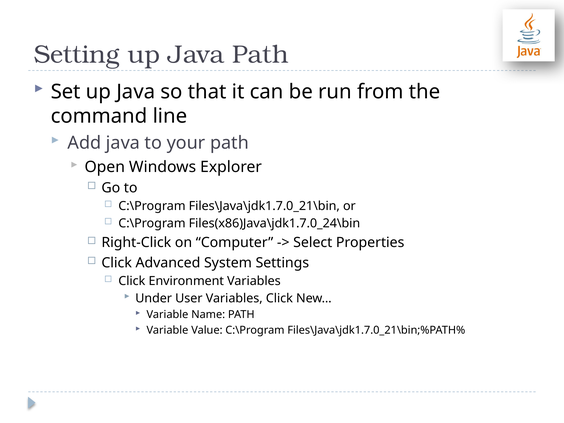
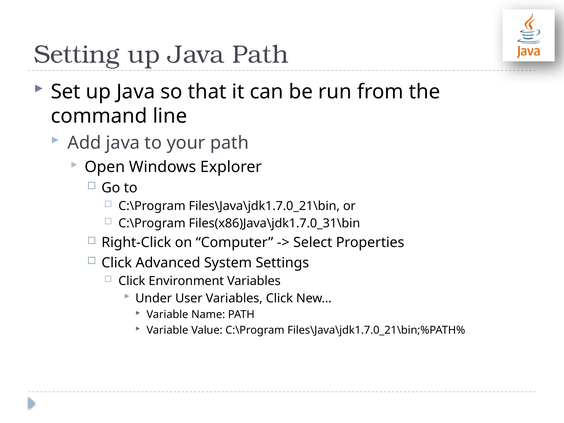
Files(x86)Java\jdk1.7.0_24\bin: Files(x86)Java\jdk1.7.0_24\bin -> Files(x86)Java\jdk1.7.0_31\bin
